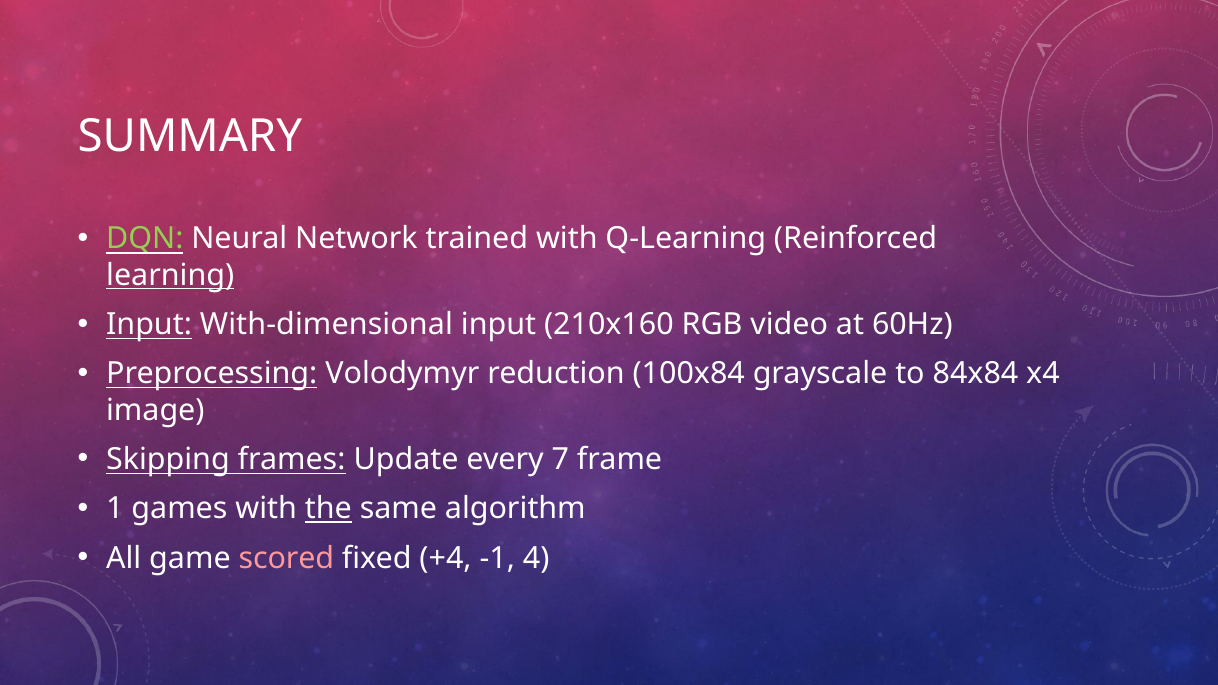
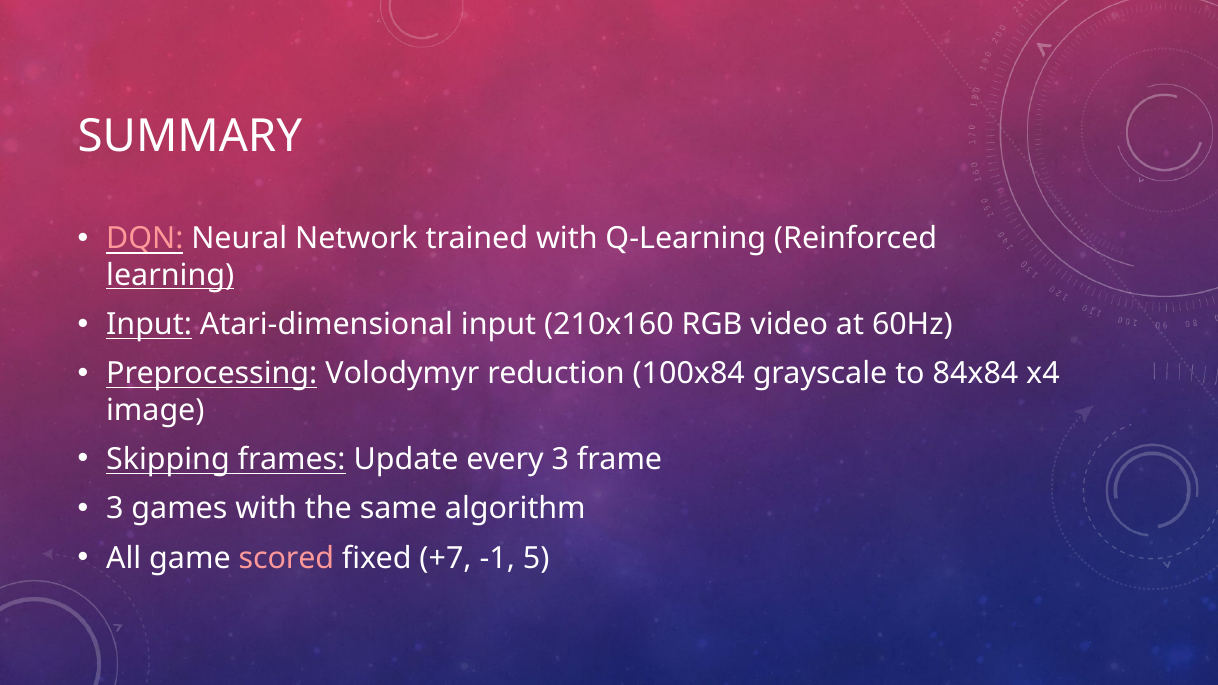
DQN colour: light green -> pink
With-dimensional: With-dimensional -> Atari-dimensional
every 7: 7 -> 3
1 at (115, 509): 1 -> 3
the underline: present -> none
+4: +4 -> +7
4: 4 -> 5
